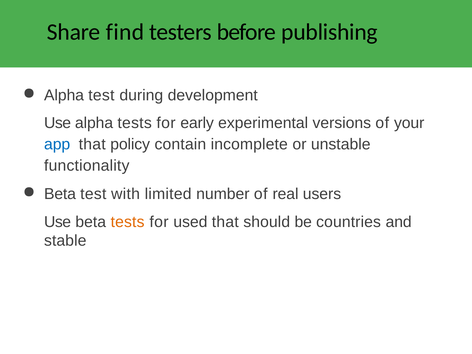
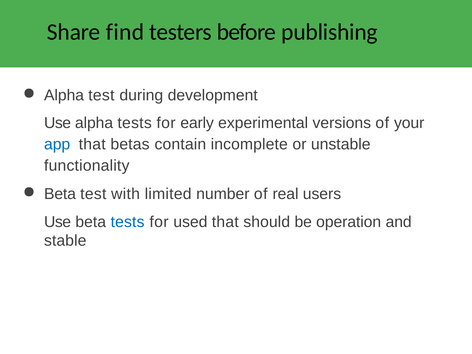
policy: policy -> betas
tests at (128, 222) colour: orange -> blue
countries: countries -> operation
